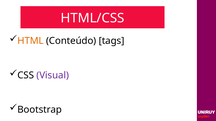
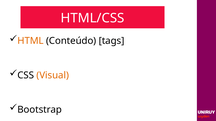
Visual colour: purple -> orange
